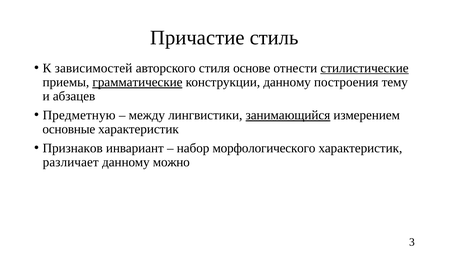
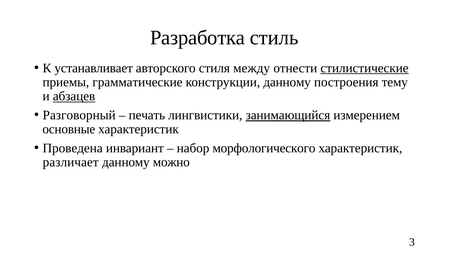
Причастие: Причастие -> Разработка
зависимостей: зависимостей -> устанавливает
основе: основе -> между
грамматические underline: present -> none
абзацев underline: none -> present
Предметную: Предметную -> Разговорный
между: между -> печать
Признаков: Признаков -> Проведена
